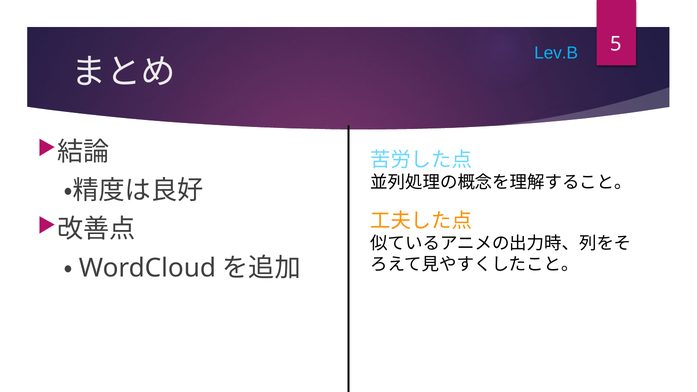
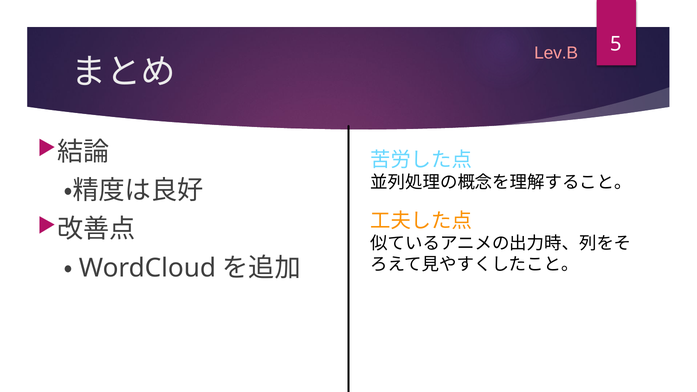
Lev.B colour: light blue -> pink
